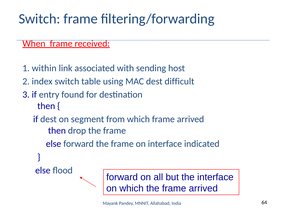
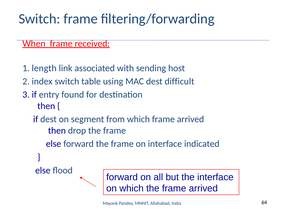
within: within -> length
